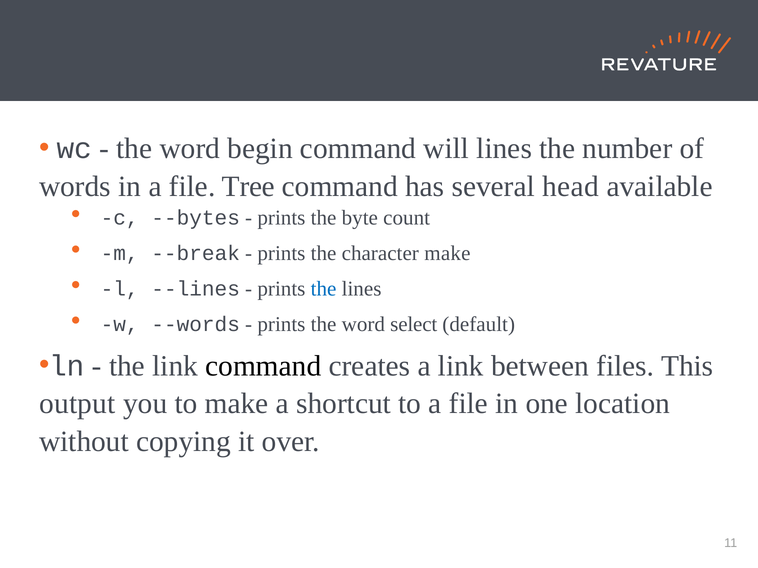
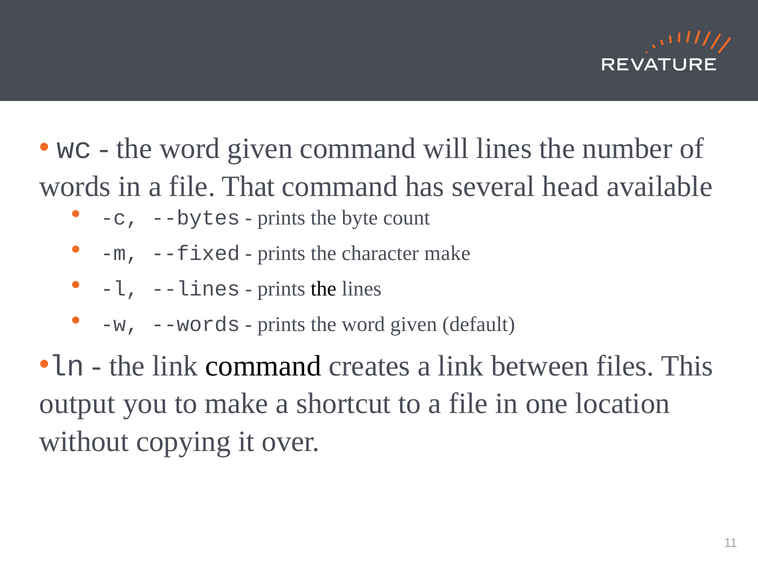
begin at (260, 149): begin -> given
Tree: Tree -> That
--break: --break -> --fixed
the at (324, 289) colour: blue -> black
prints the word select: select -> given
